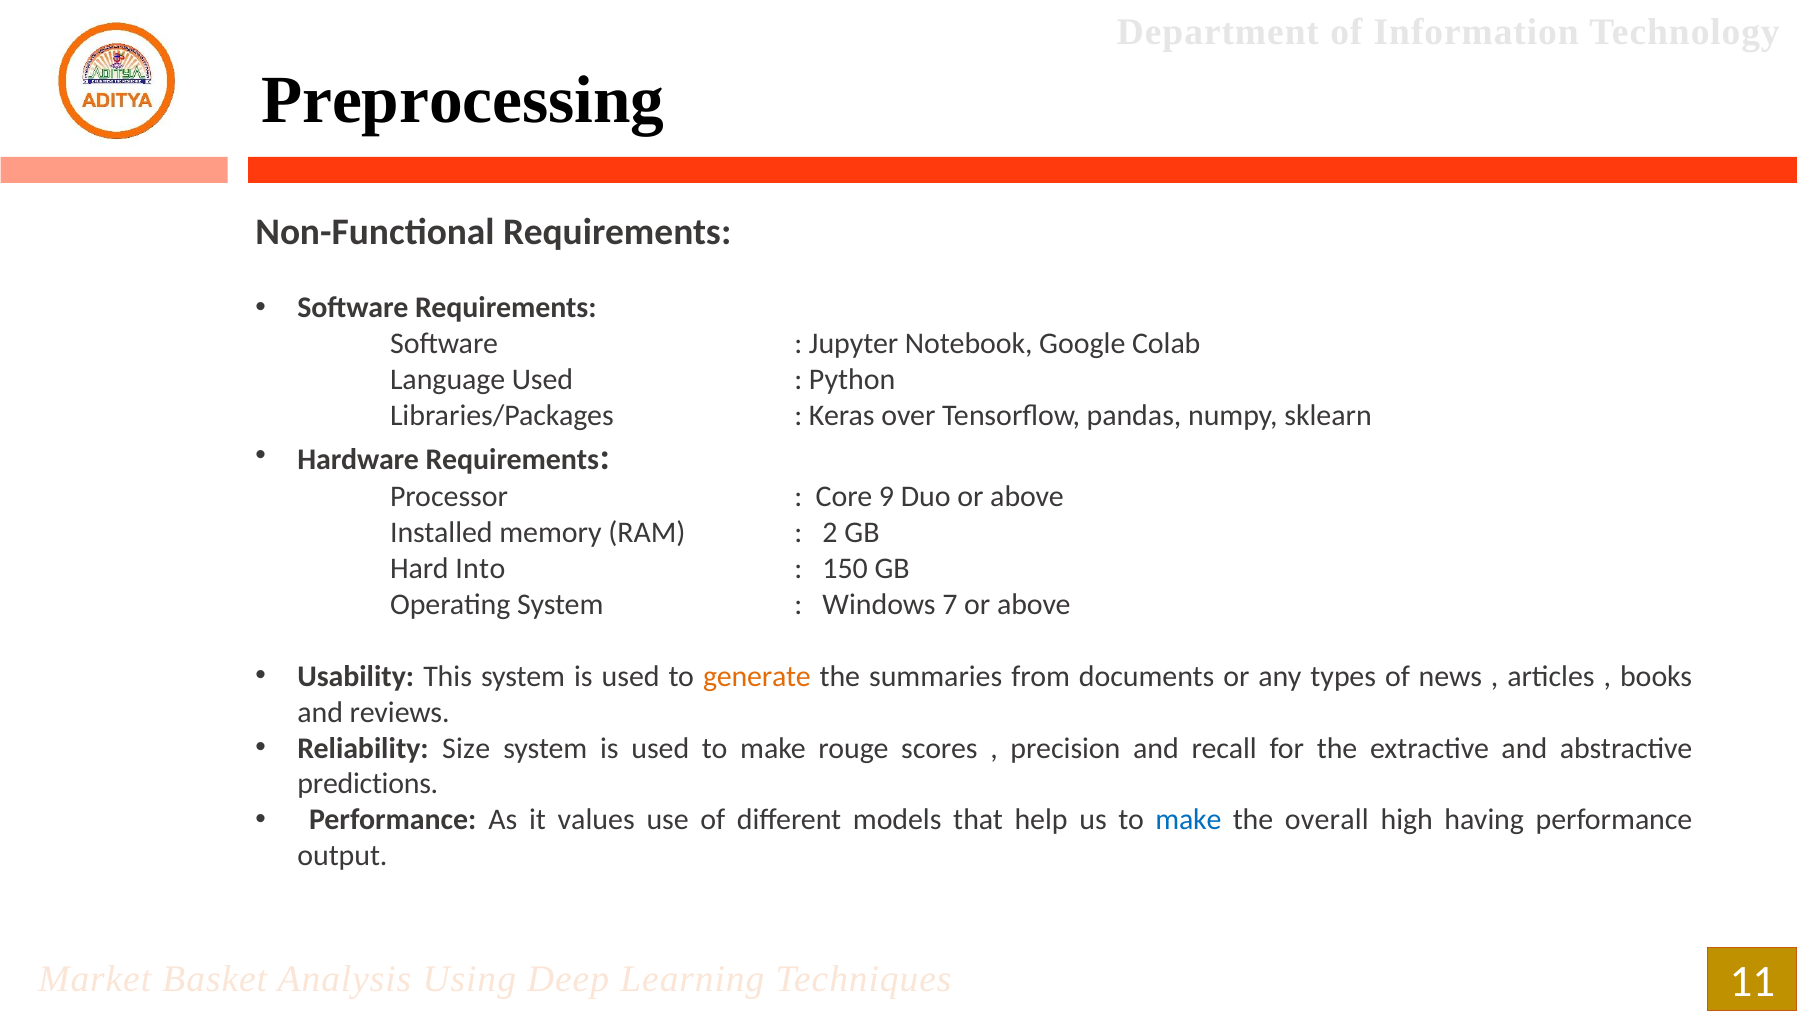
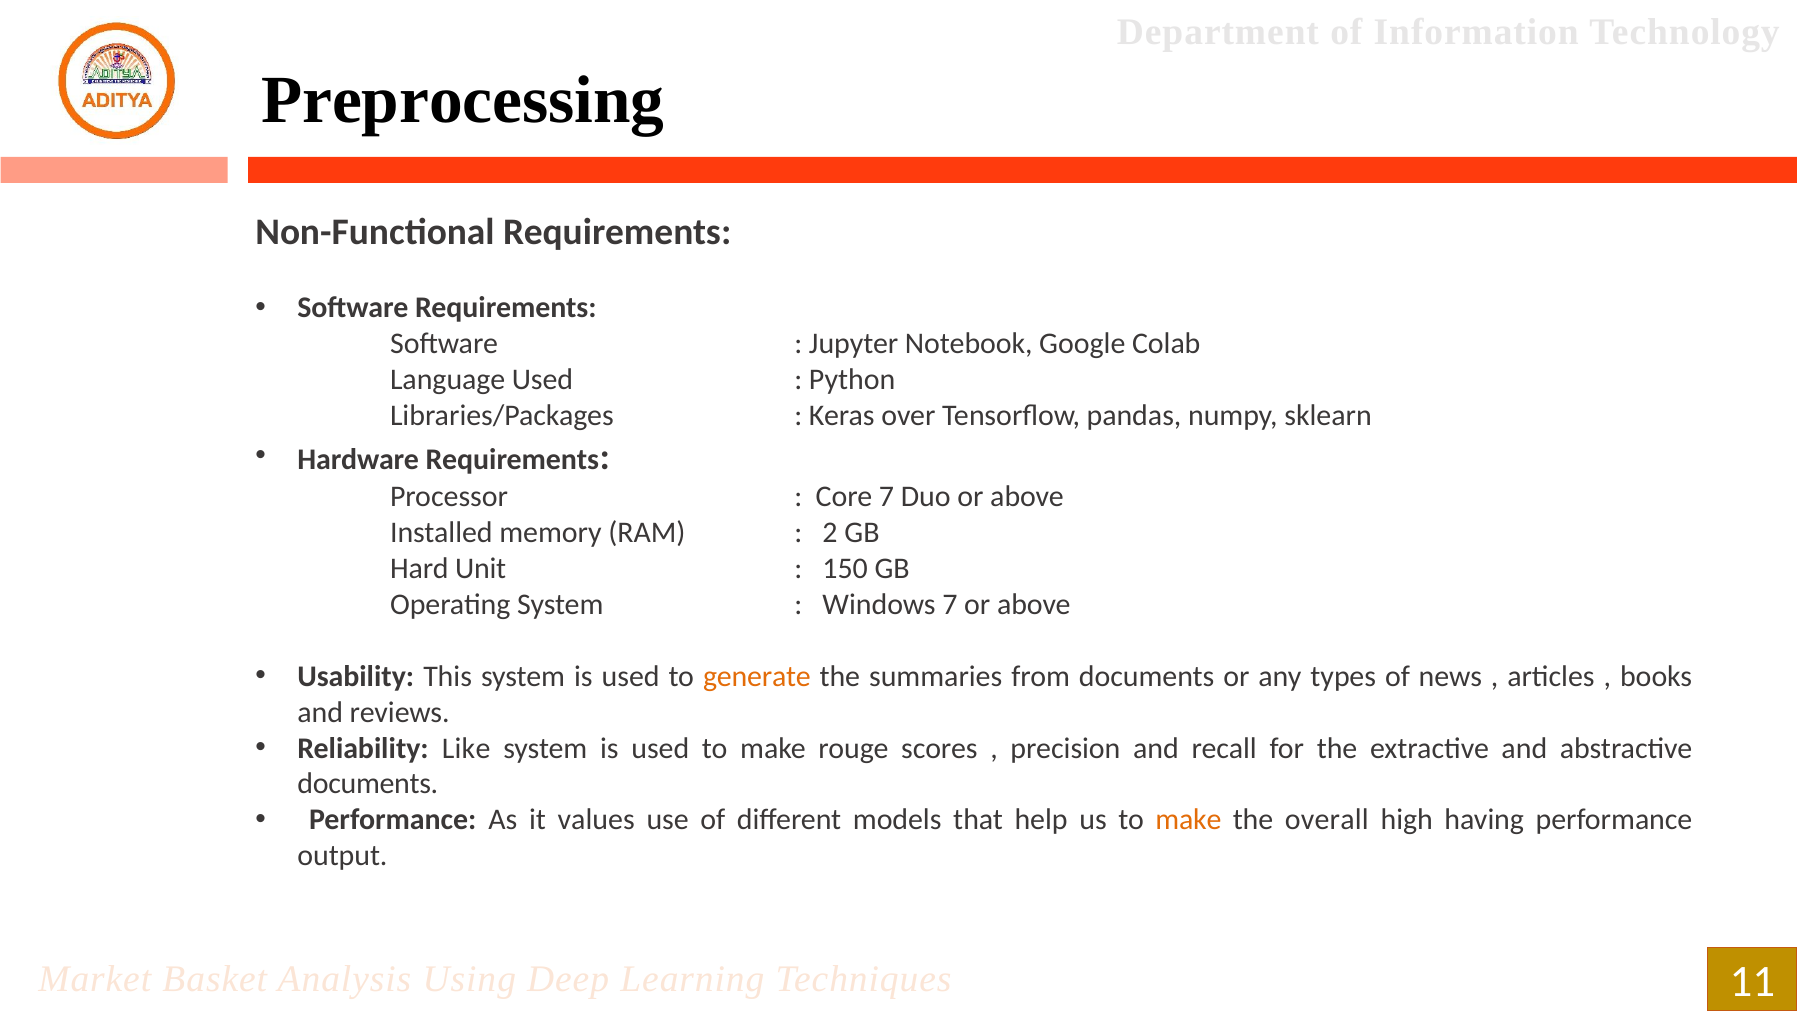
Core 9: 9 -> 7
Into: Into -> Unit
Size: Size -> Like
predictions at (368, 784): predictions -> documents
make at (1188, 820) colour: blue -> orange
